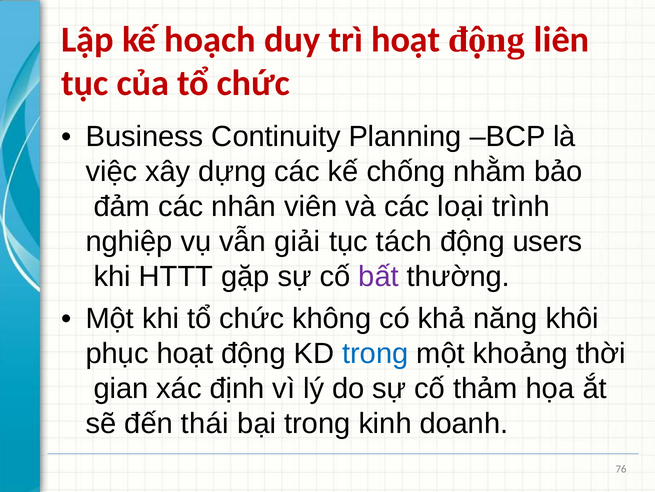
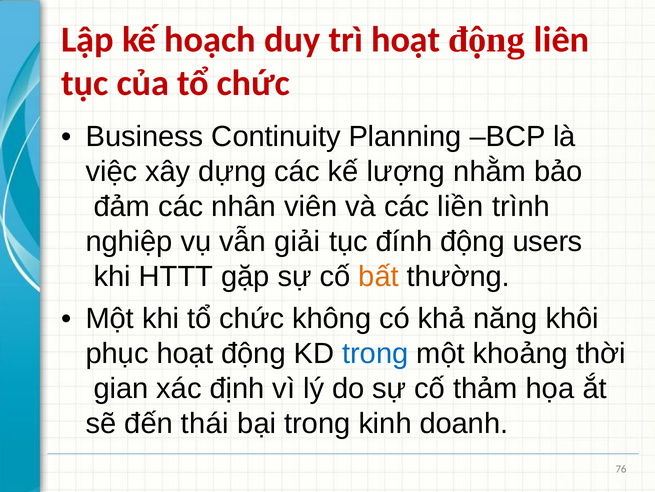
chống: chống -> lượng
loại: loại -> liền
tách: tách -> đính
bất colour: purple -> orange
